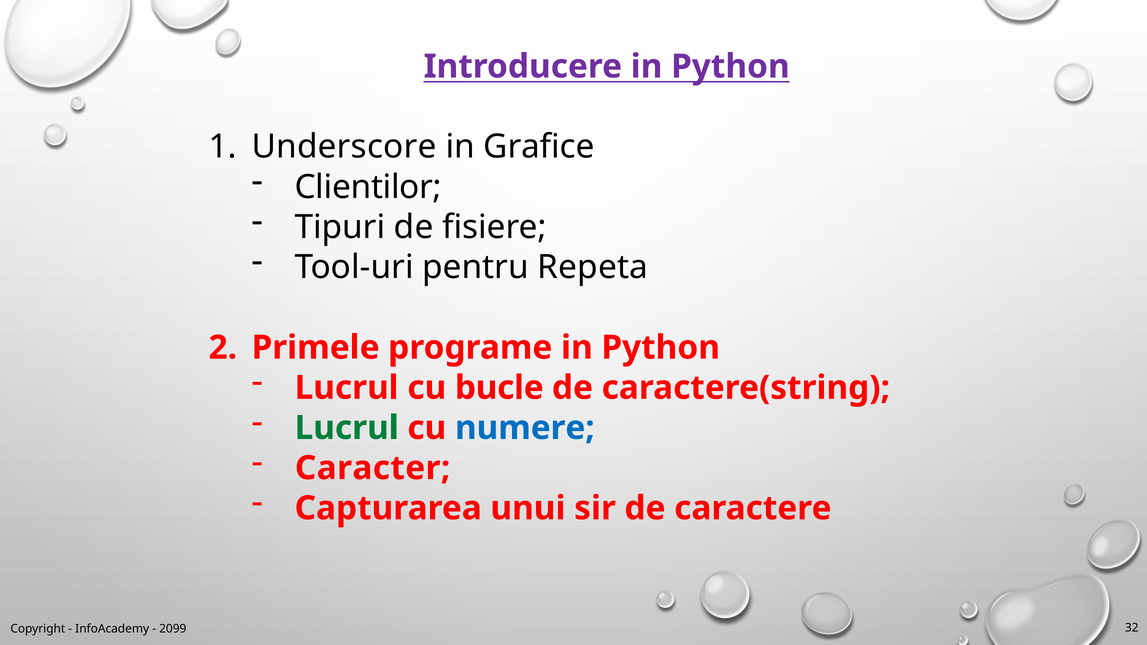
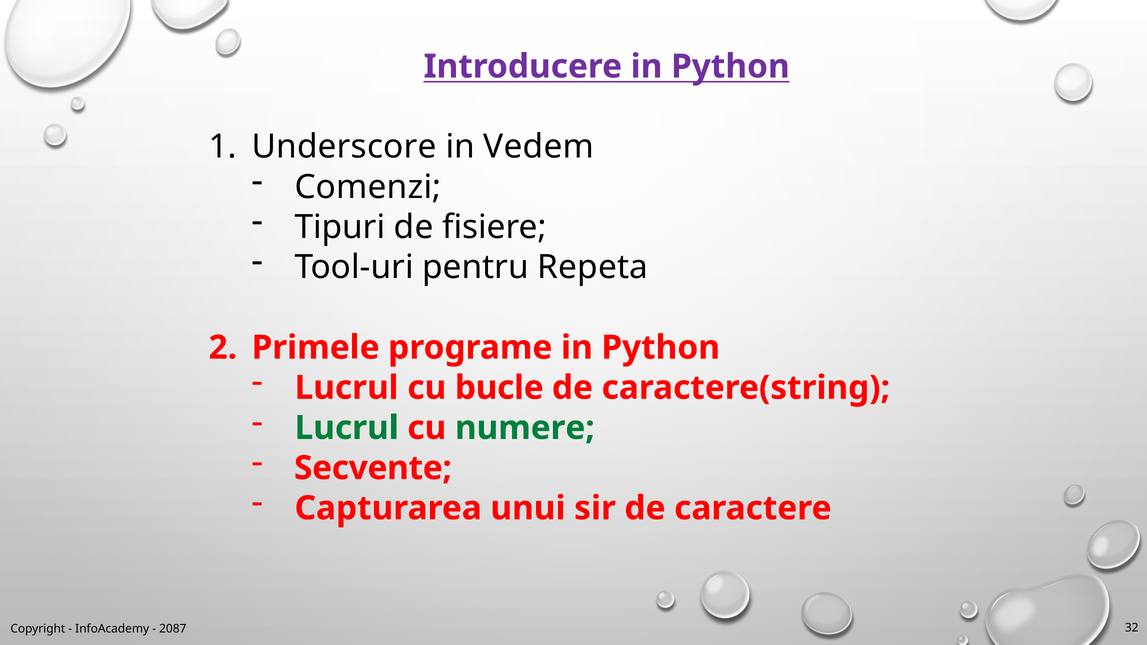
Grafice: Grafice -> Vedem
Clientilor: Clientilor -> Comenzi
numere colour: blue -> green
Caracter: Caracter -> Secvente
2099: 2099 -> 2087
